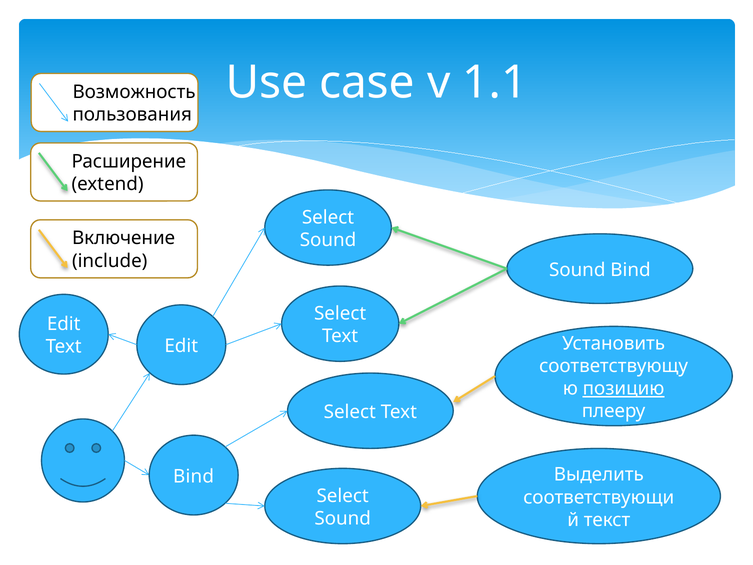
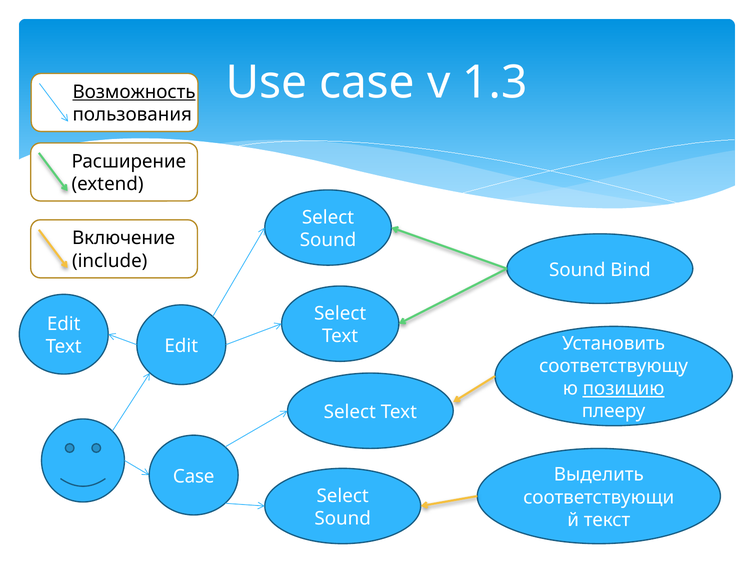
1.1: 1.1 -> 1.3
Возможность underline: none -> present
Bind at (194, 476): Bind -> Case
